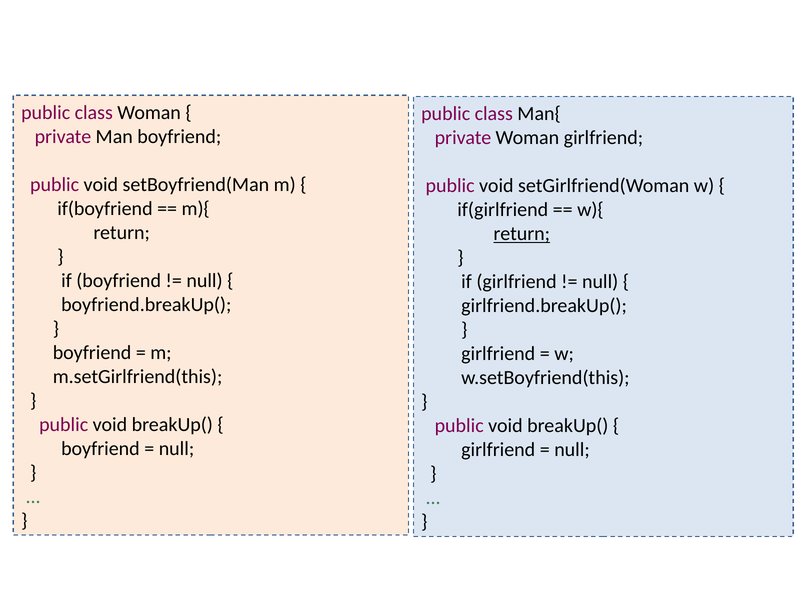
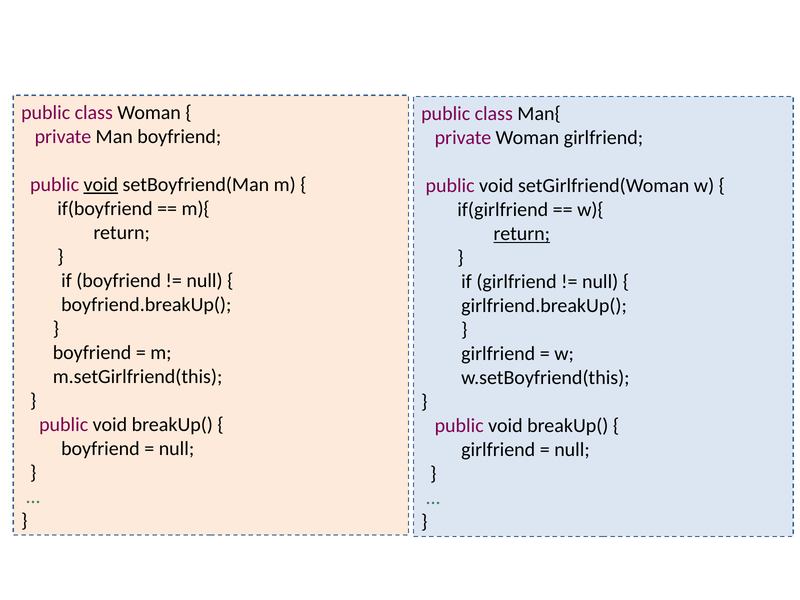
void at (101, 185) underline: none -> present
